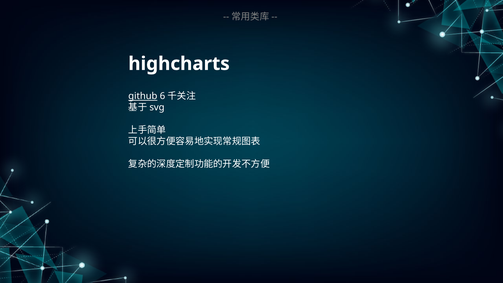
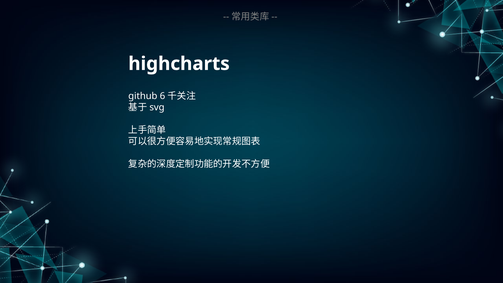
github underline: present -> none
